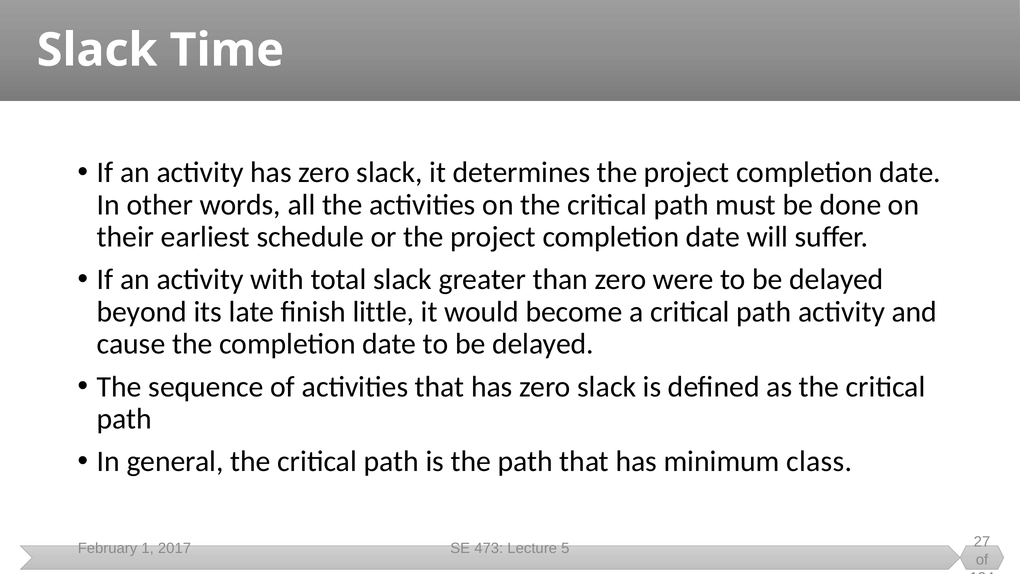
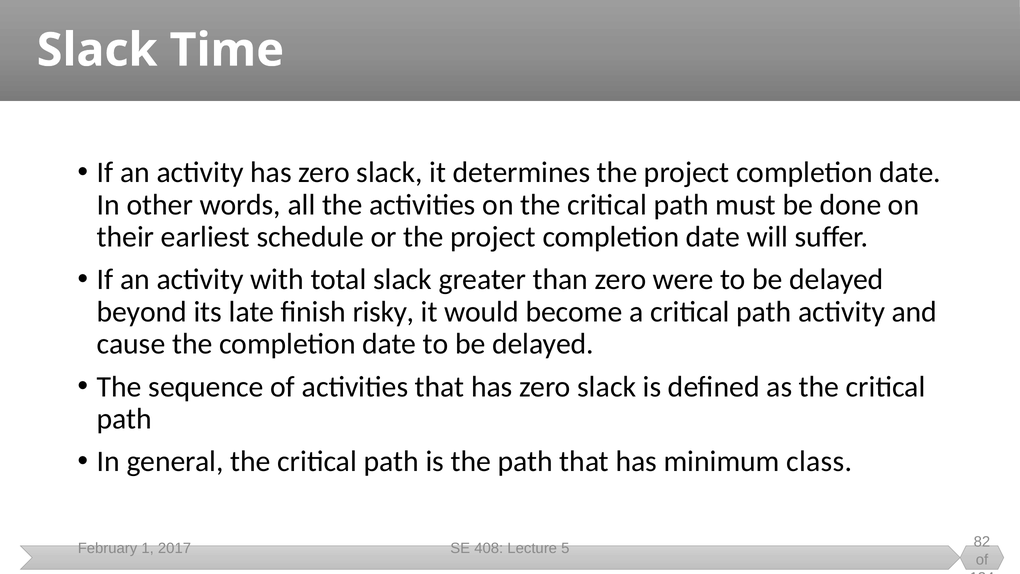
little: little -> risky
473: 473 -> 408
27: 27 -> 82
